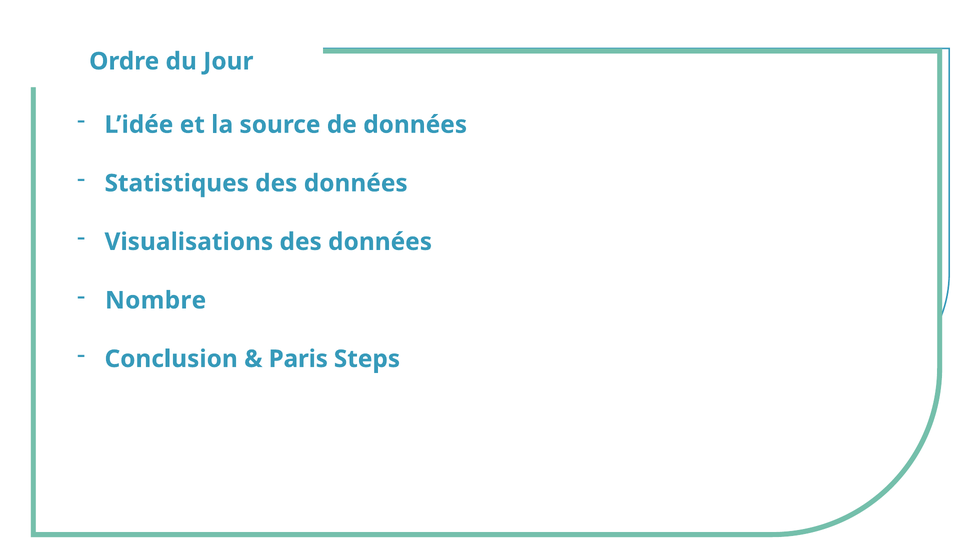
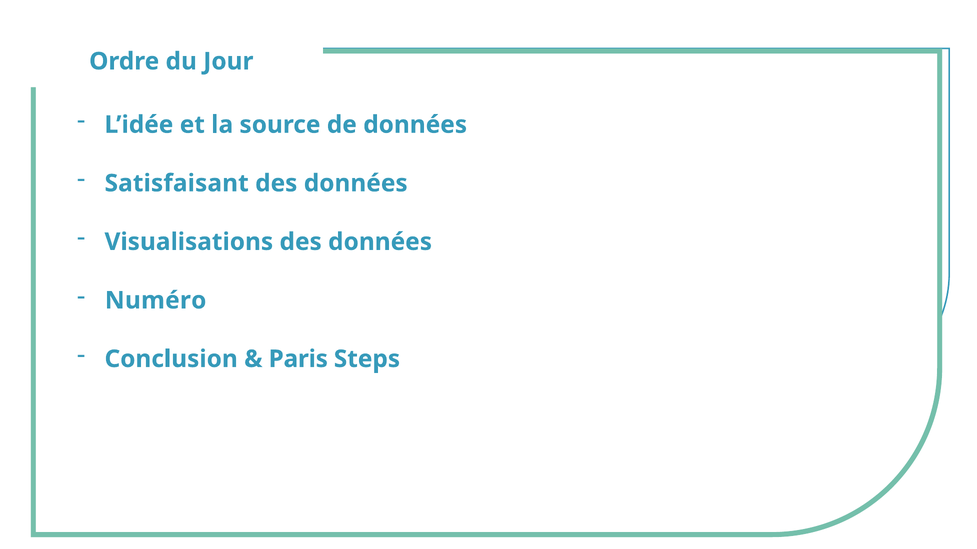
Statistiques: Statistiques -> Satisfaisant
Nombre: Nombre -> Numéro
